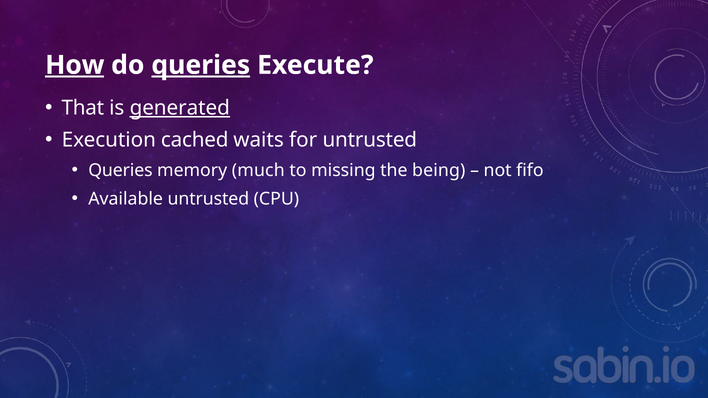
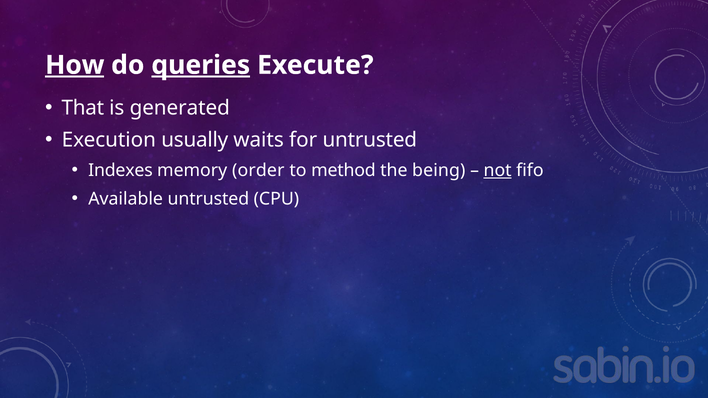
generated underline: present -> none
cached: cached -> usually
Queries at (120, 170): Queries -> Indexes
much: much -> order
missing: missing -> method
not underline: none -> present
